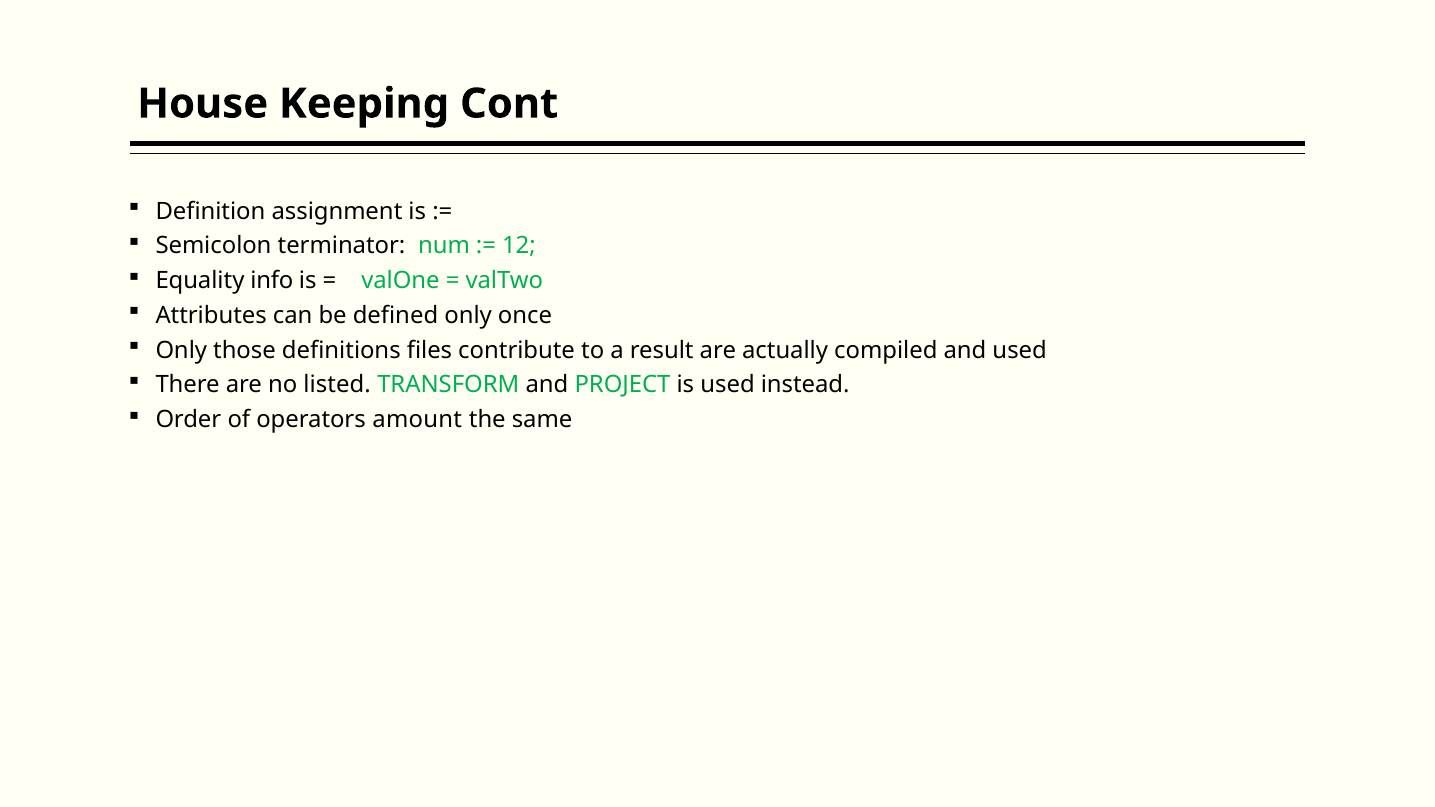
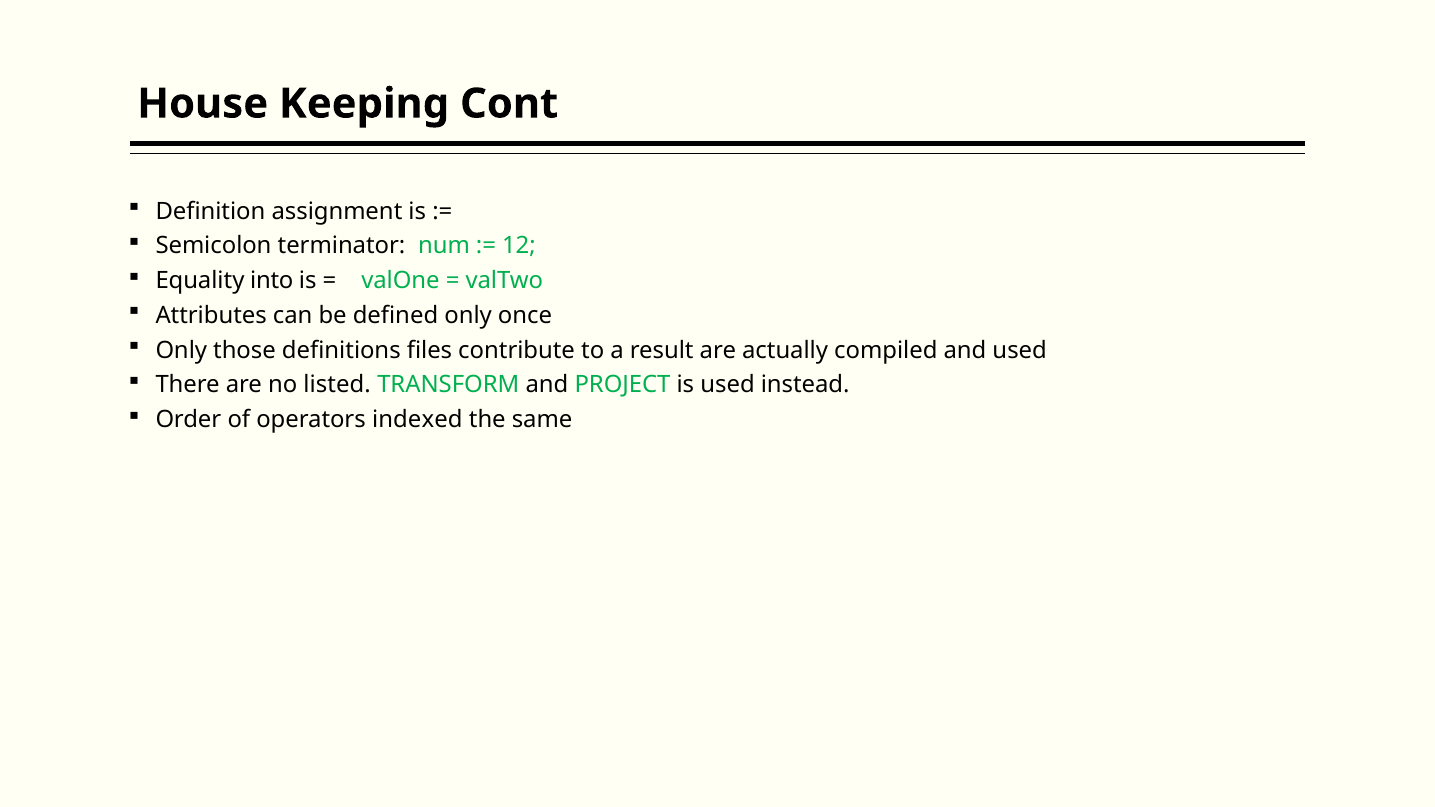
info: info -> into
amount: amount -> indexed
